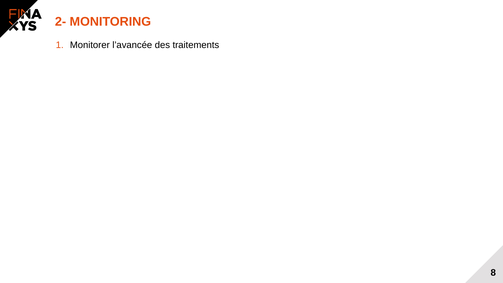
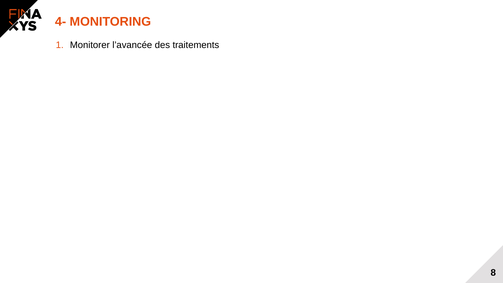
2-: 2- -> 4-
